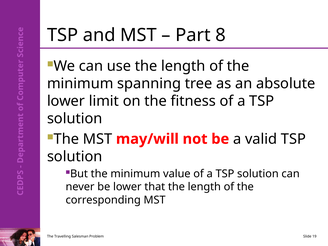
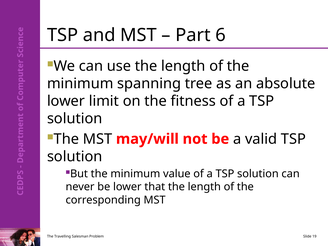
8: 8 -> 6
